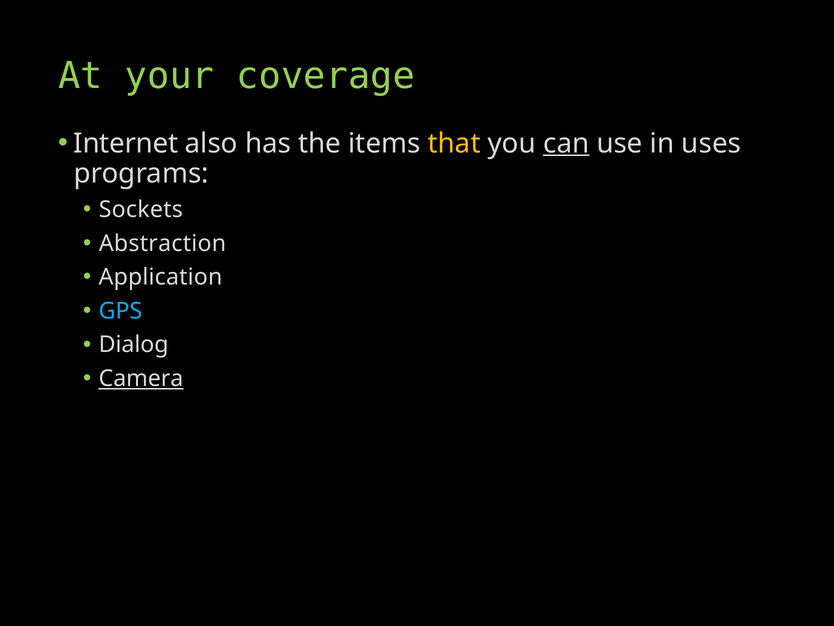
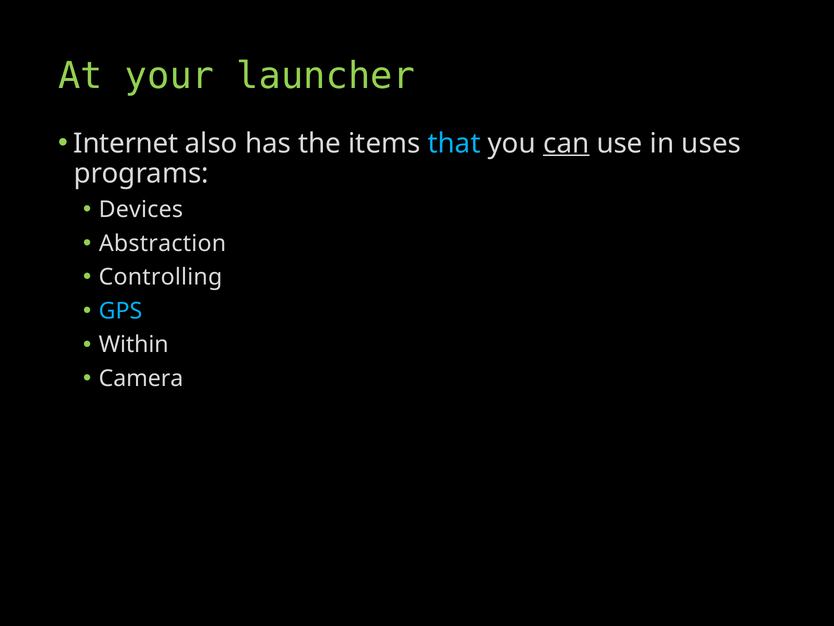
coverage: coverage -> launcher
that colour: yellow -> light blue
Sockets: Sockets -> Devices
Application: Application -> Controlling
Dialog: Dialog -> Within
Camera underline: present -> none
